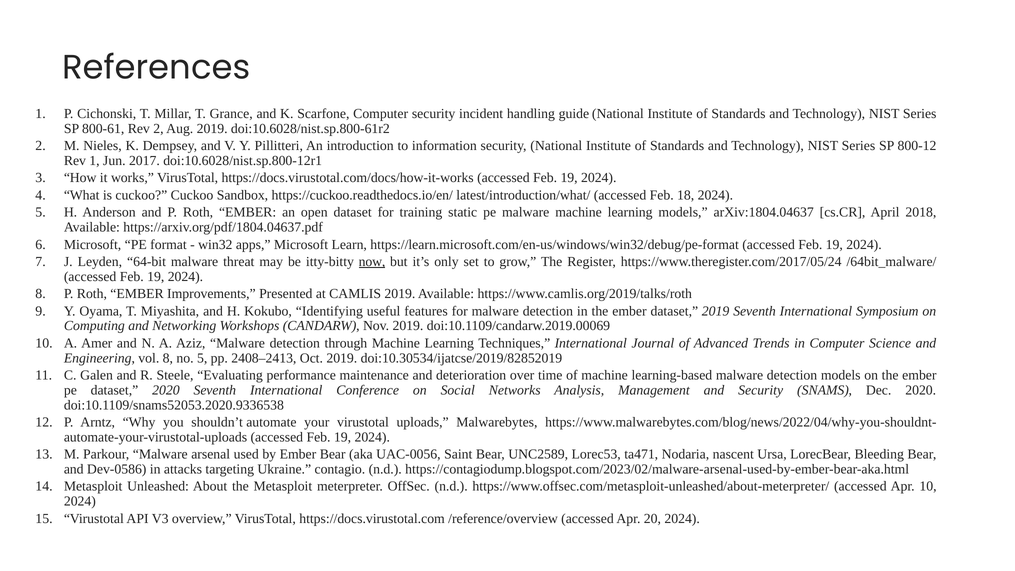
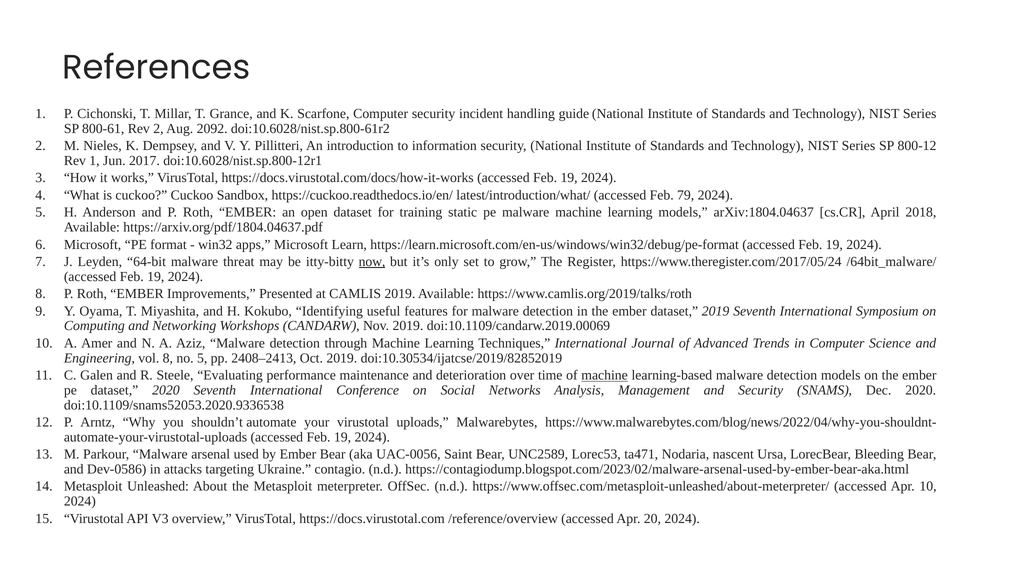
Aug 2019: 2019 -> 2092
18: 18 -> 79
machine at (605, 375) underline: none -> present
